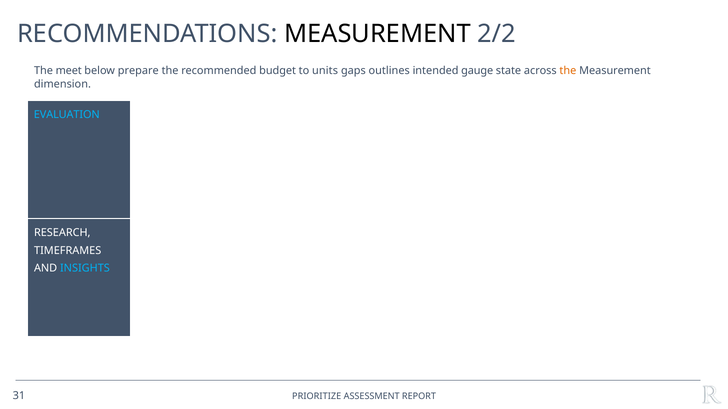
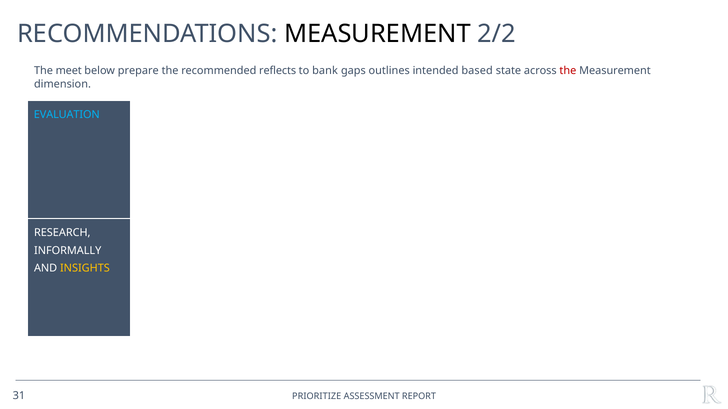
budget: budget -> reflects
units: units -> bank
gauge: gauge -> based
the at (568, 71) colour: orange -> red
TIMEFRAMES: TIMEFRAMES -> INFORMALLY
INSIGHTS colour: light blue -> yellow
